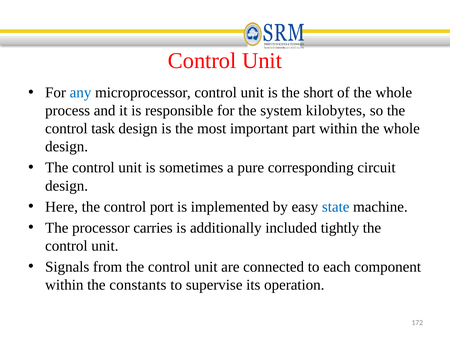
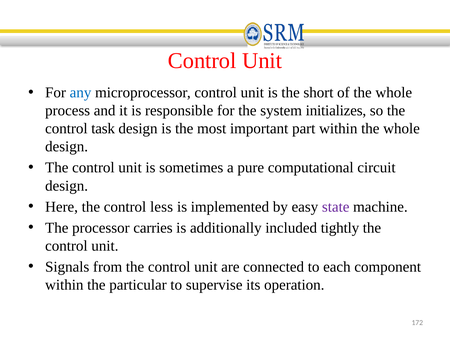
kilobytes: kilobytes -> initializes
corresponding: corresponding -> computational
port: port -> less
state colour: blue -> purple
constants: constants -> particular
